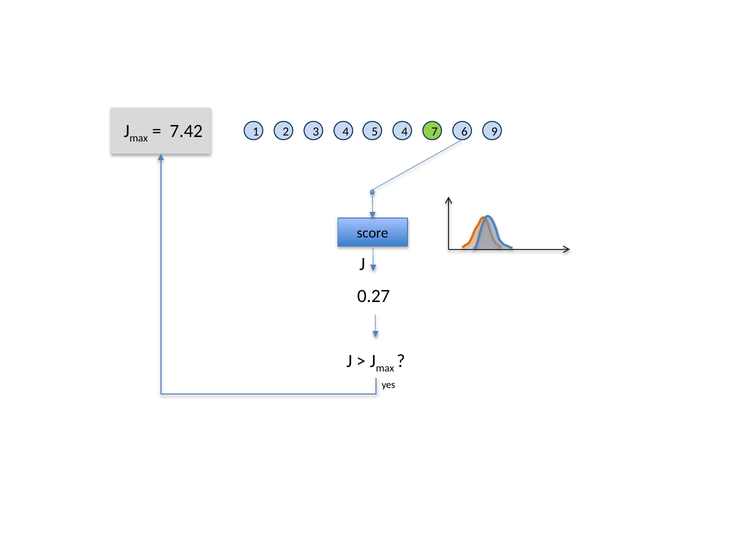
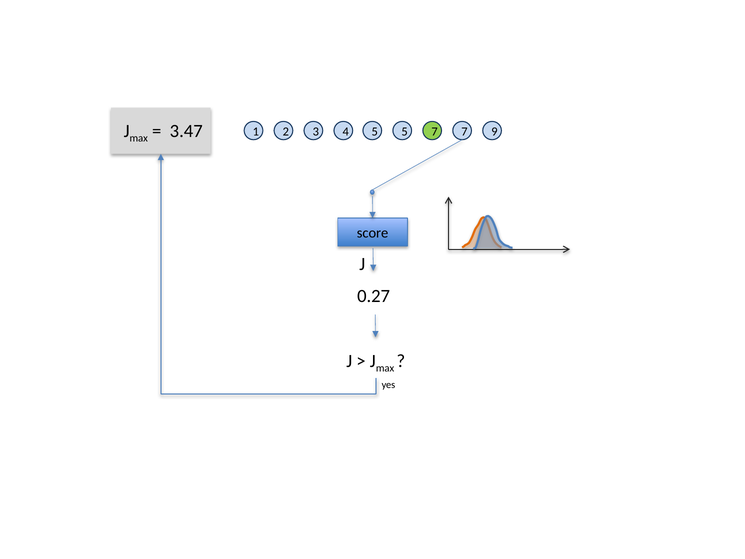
7.42: 7.42 -> 3.47
5 4: 4 -> 5
7 6: 6 -> 7
